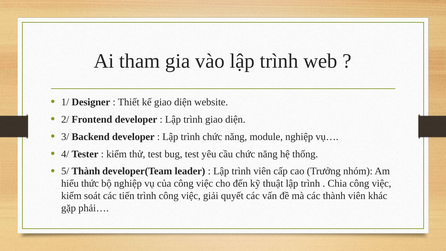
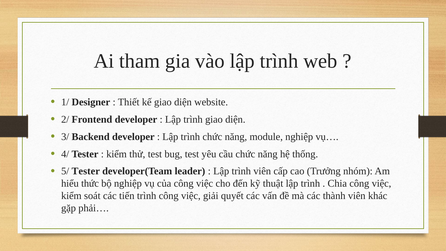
5/ Thành: Thành -> Tester
